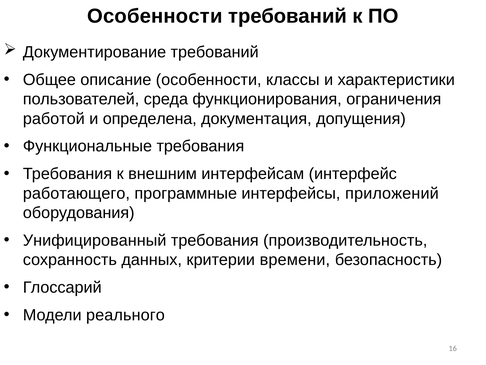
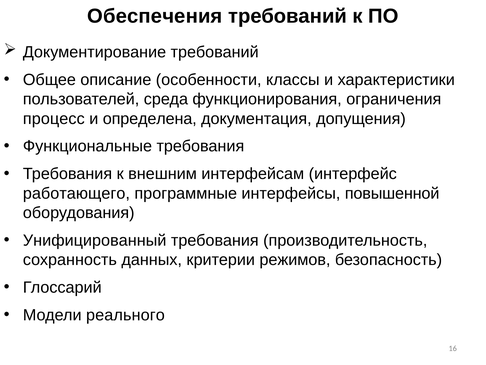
Особенности at (155, 16): Особенности -> Обеспечения
работой: работой -> процесс
приложений: приложений -> повышенной
времени: времени -> режимов
